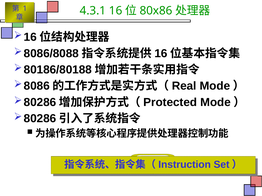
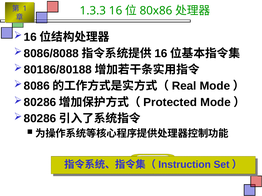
4.3.1: 4.3.1 -> 1.3.3
